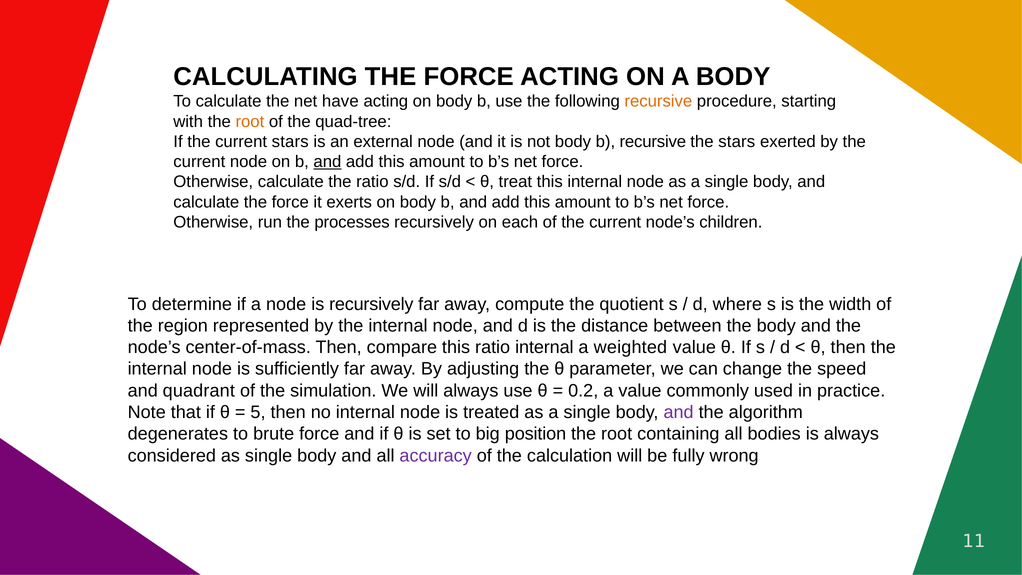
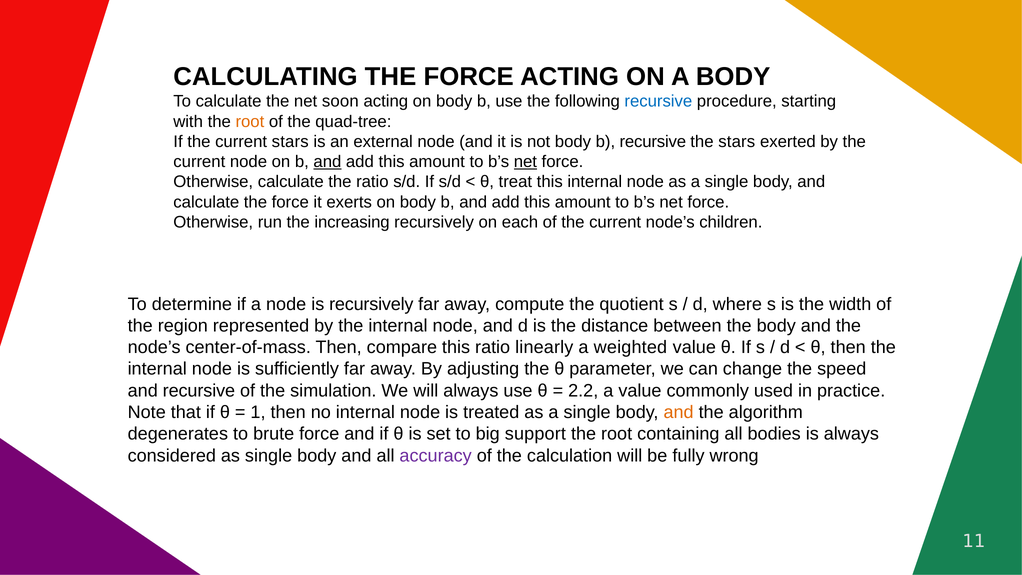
have: have -> soon
recursive at (658, 101) colour: orange -> blue
net at (525, 162) underline: none -> present
processes: processes -> increasing
ratio internal: internal -> linearly
and quadrant: quadrant -> recursive
0.2: 0.2 -> 2.2
5: 5 -> 1
and at (679, 412) colour: purple -> orange
position: position -> support
